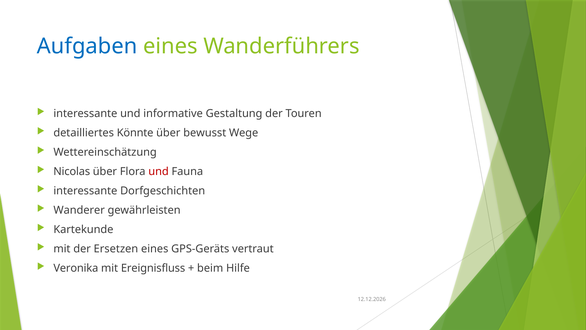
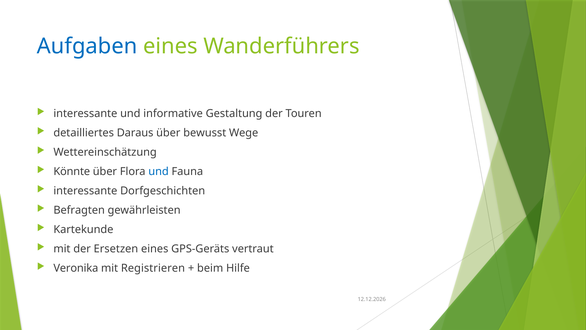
Könnte: Könnte -> Daraus
Nicolas: Nicolas -> Könnte
und at (159, 171) colour: red -> blue
Wanderer: Wanderer -> Befragten
Ereignisfluss: Ereignisfluss -> Registrieren
